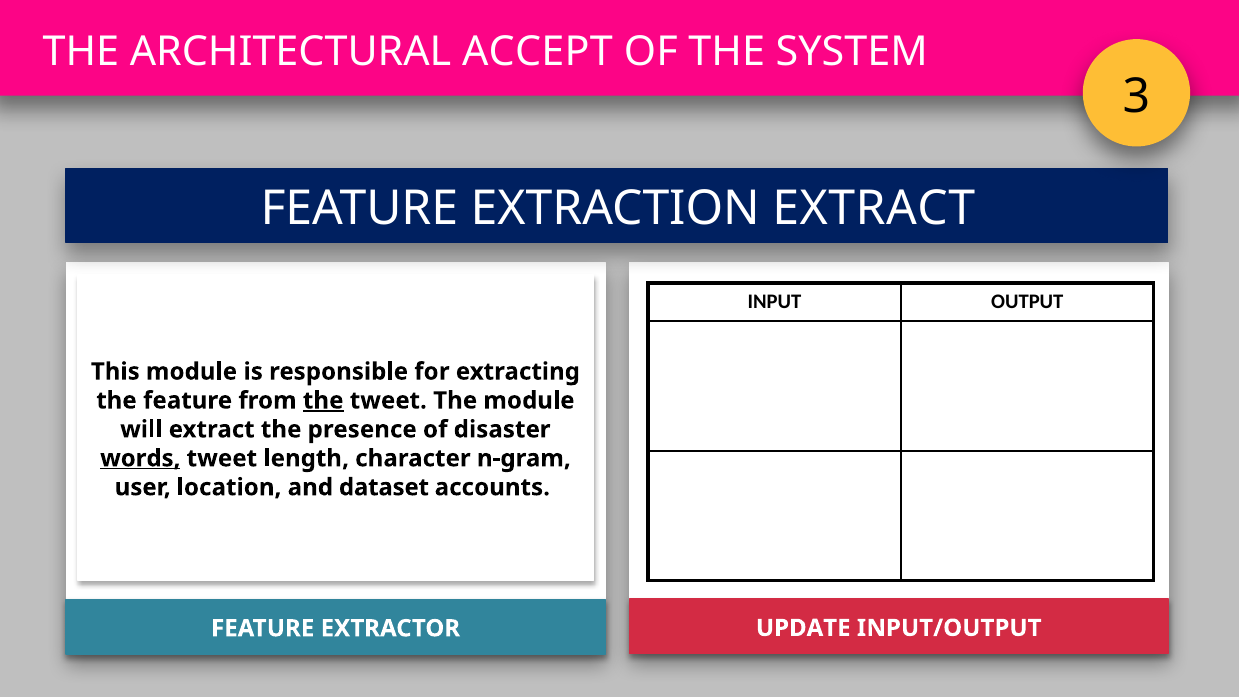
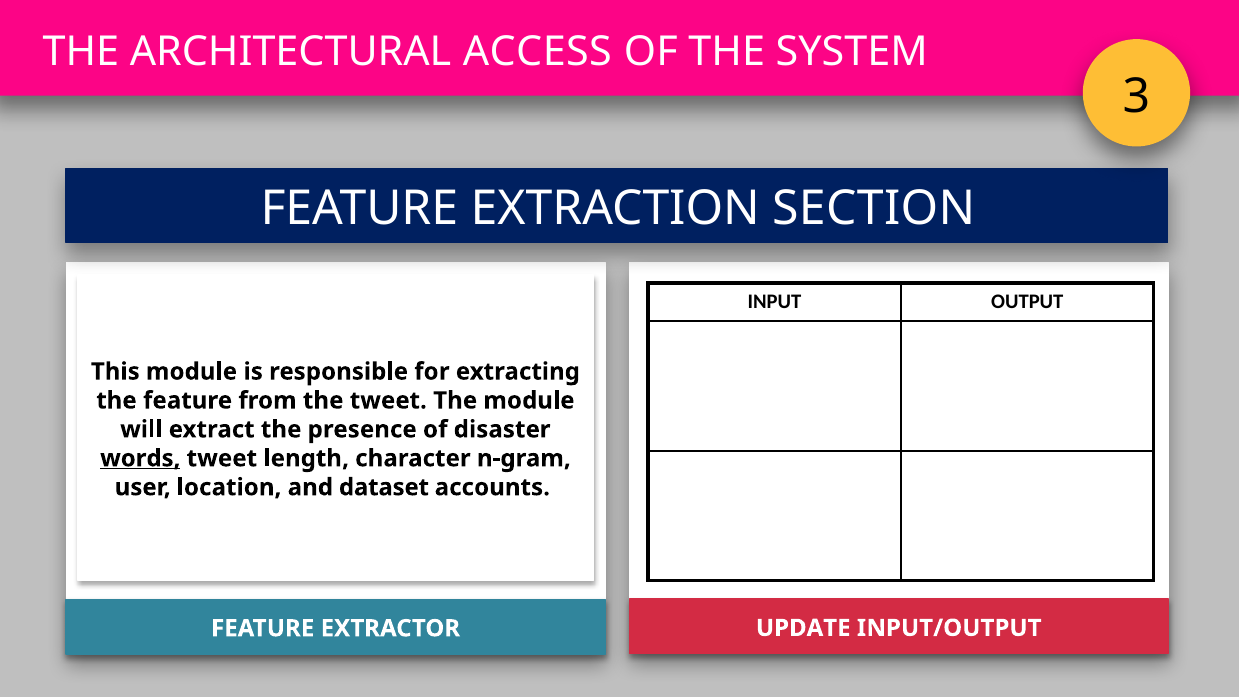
ACCEPT: ACCEPT -> ACCESS
EXTRACTION EXTRACT: EXTRACT -> SECTION
the at (323, 401) underline: present -> none
